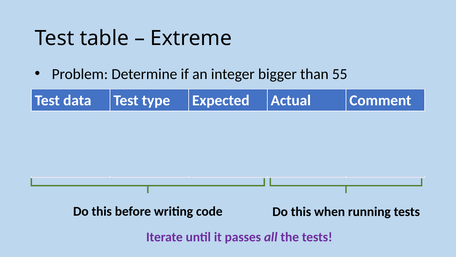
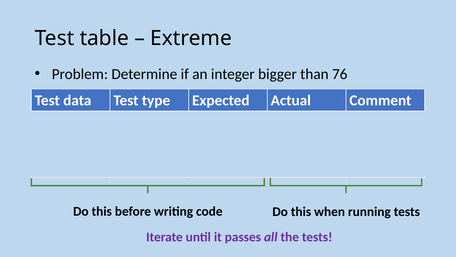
55: 55 -> 76
